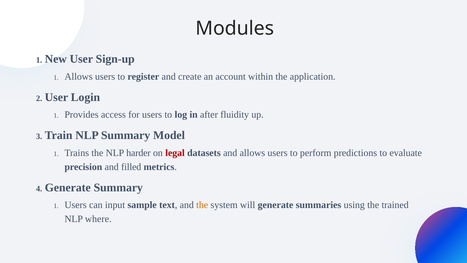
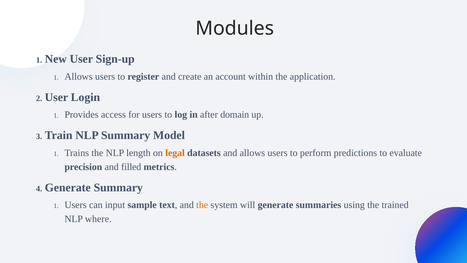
fluidity: fluidity -> domain
harder: harder -> length
legal colour: red -> orange
